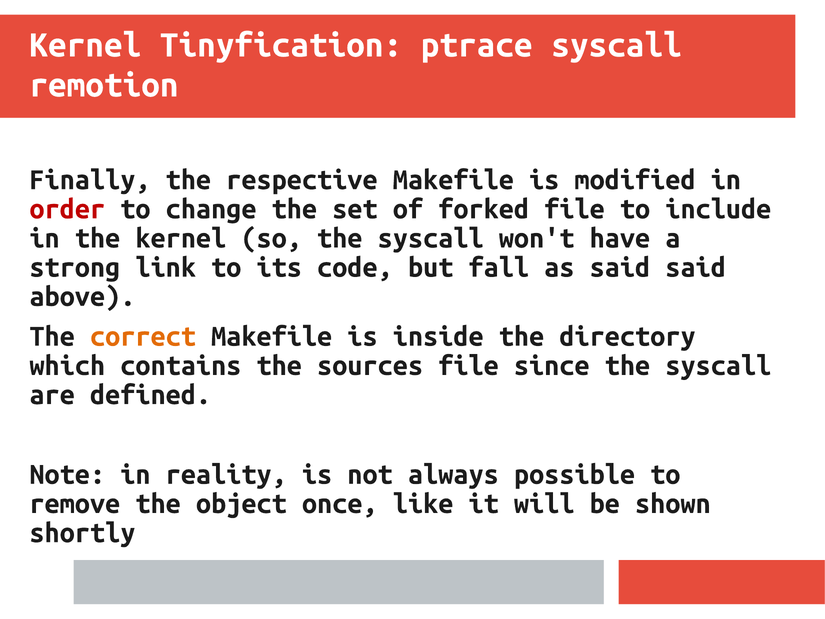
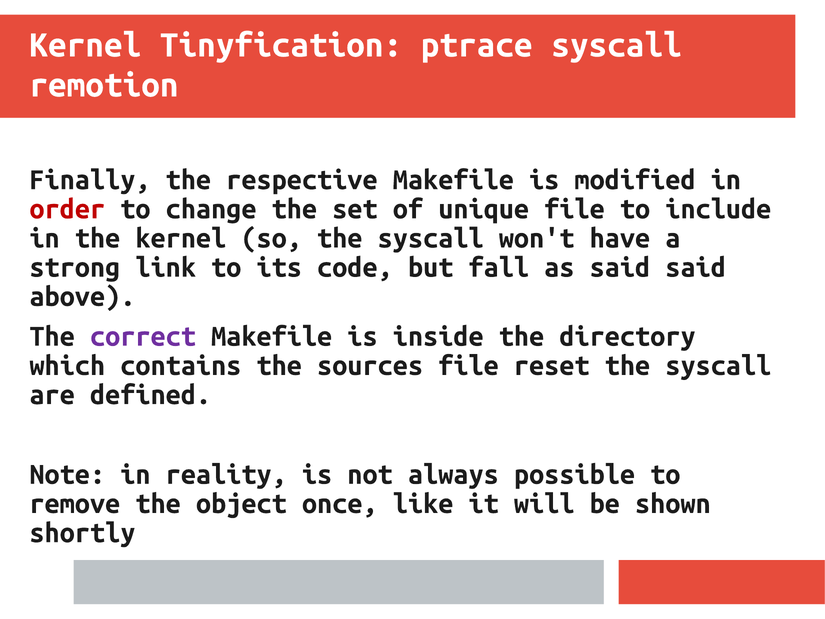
forked: forked -> unique
correct colour: orange -> purple
since: since -> reset
